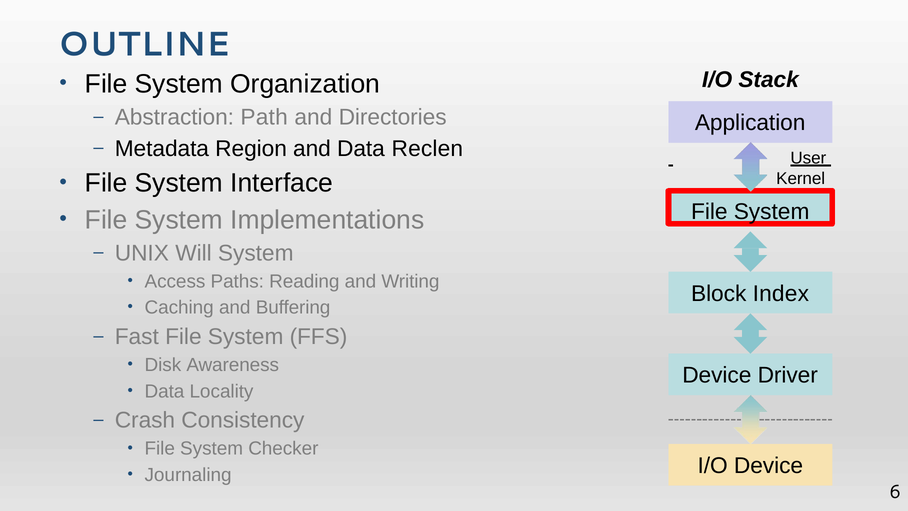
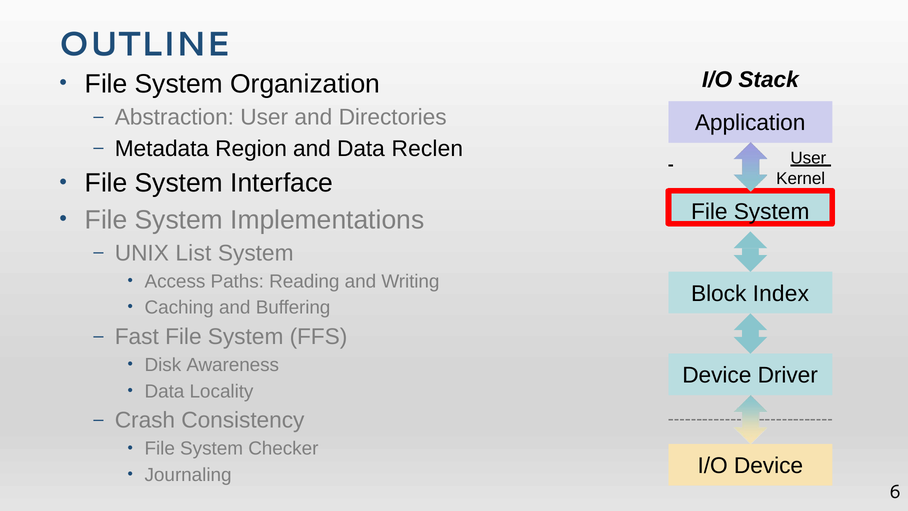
Abstraction Path: Path -> User
Will: Will -> List
